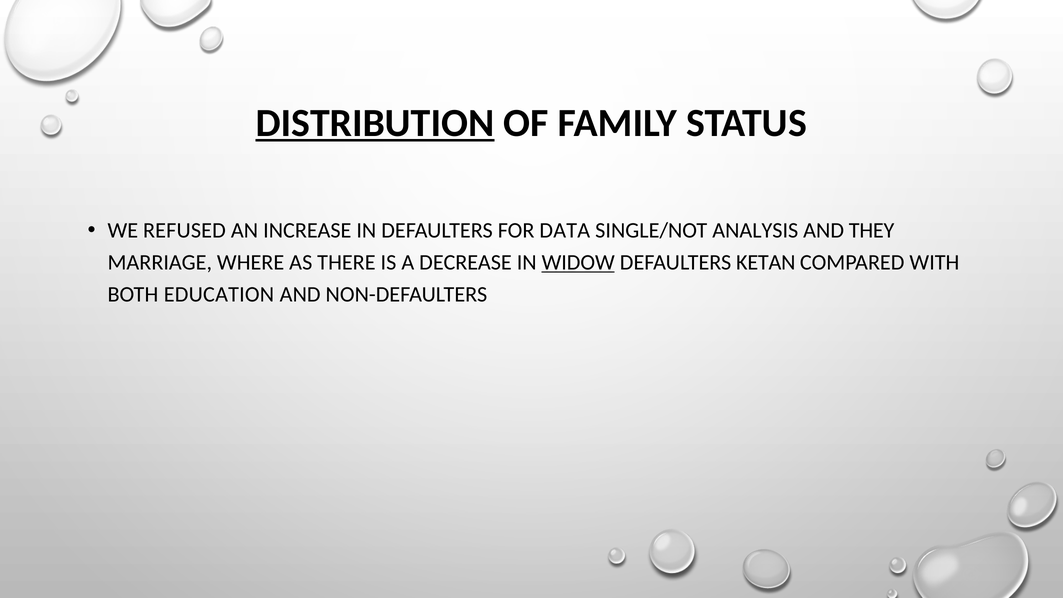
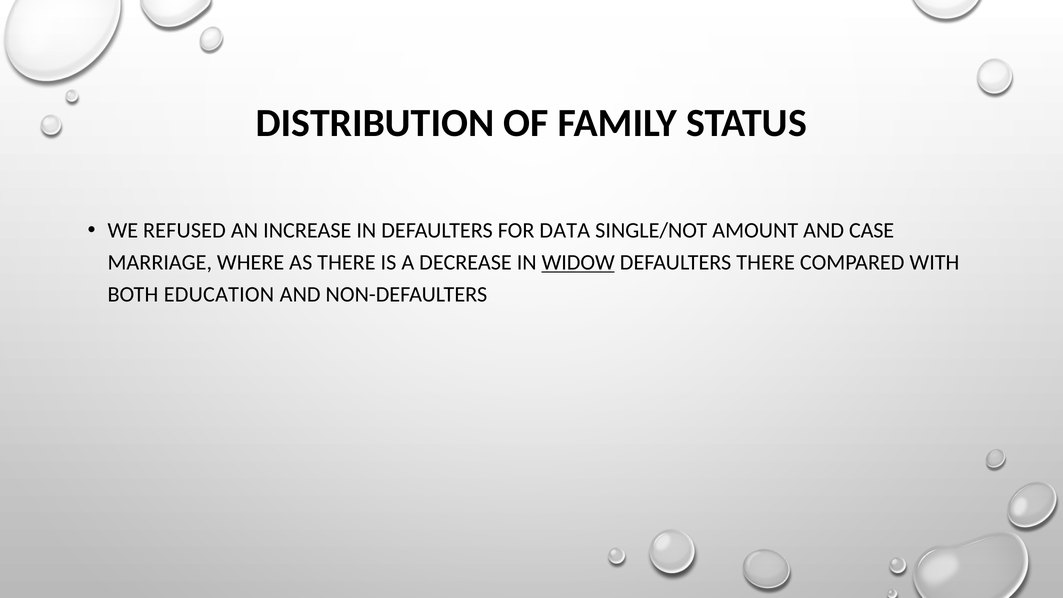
DISTRIBUTION underline: present -> none
ANALYSIS: ANALYSIS -> AMOUNT
THEY: THEY -> CASE
DEFAULTERS KETAN: KETAN -> THERE
